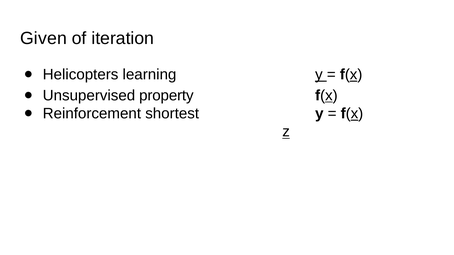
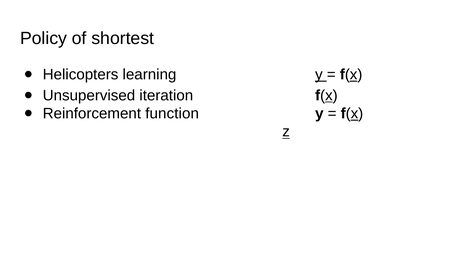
Given: Given -> Policy
iteration: iteration -> shortest
property: property -> iteration
shortest: shortest -> function
